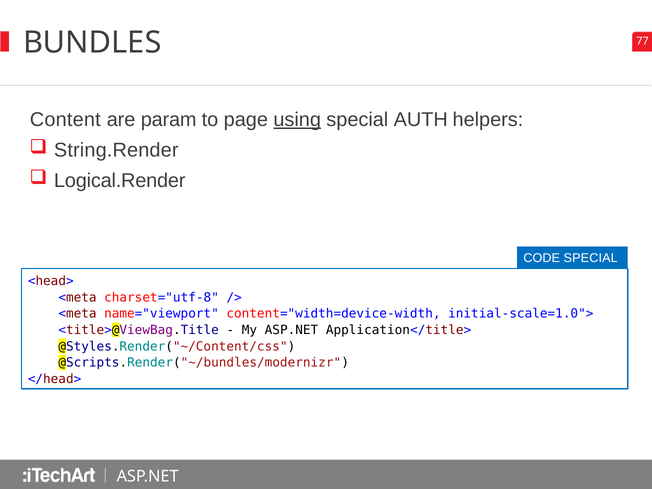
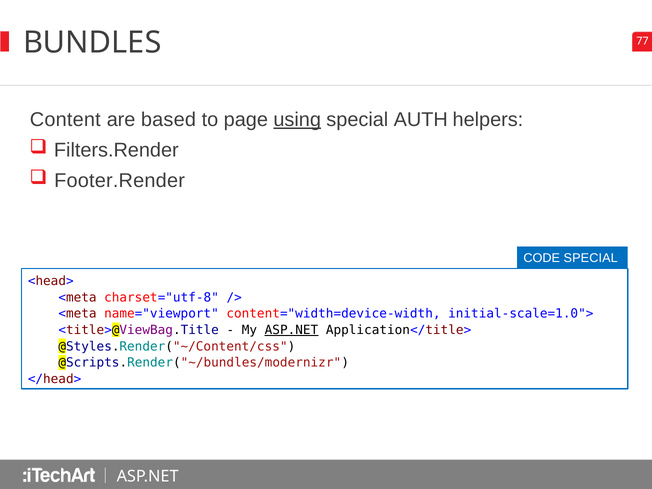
param: param -> based
String.Render: String.Render -> Filters.Render
Logical.Render: Logical.Render -> Footer.Render
ASP.NET at (291, 330) underline: none -> present
